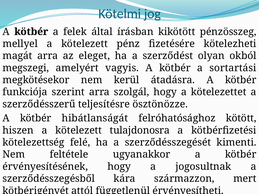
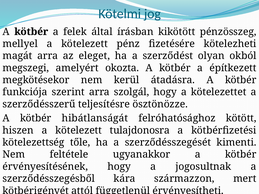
vagyis: vagyis -> okozta
sortartási: sortartási -> építkezett
felé: felé -> tőle
